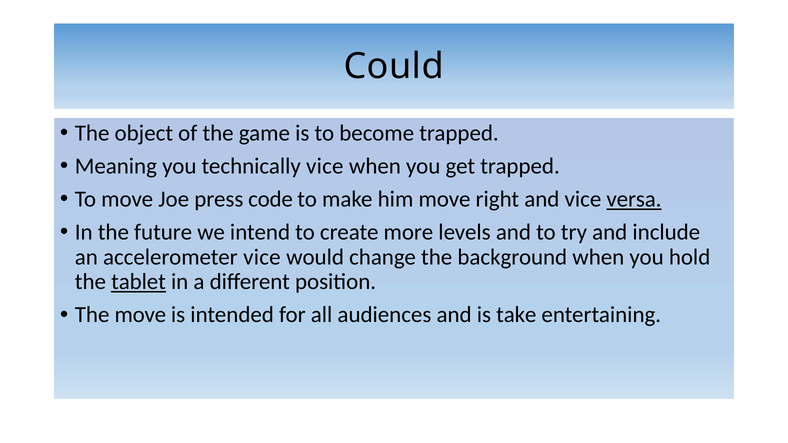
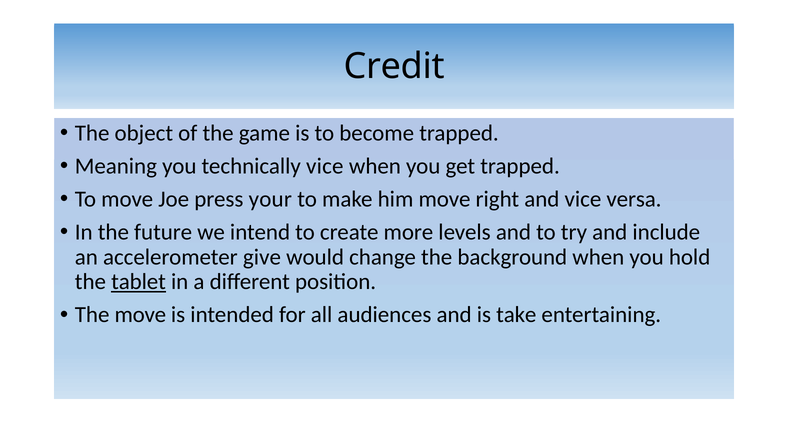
Could: Could -> Credit
code: code -> your
versa underline: present -> none
accelerometer vice: vice -> give
